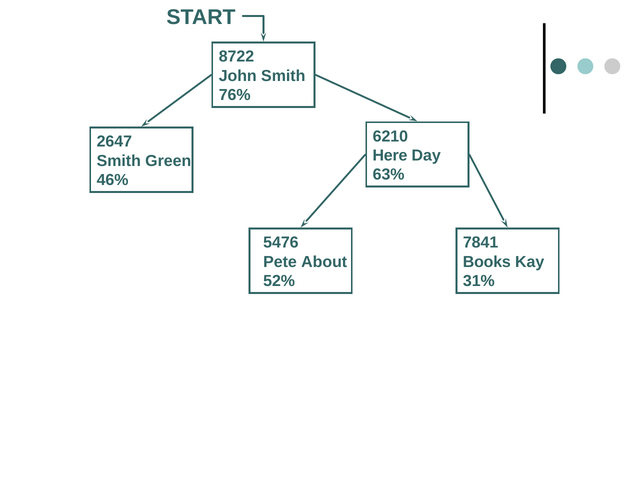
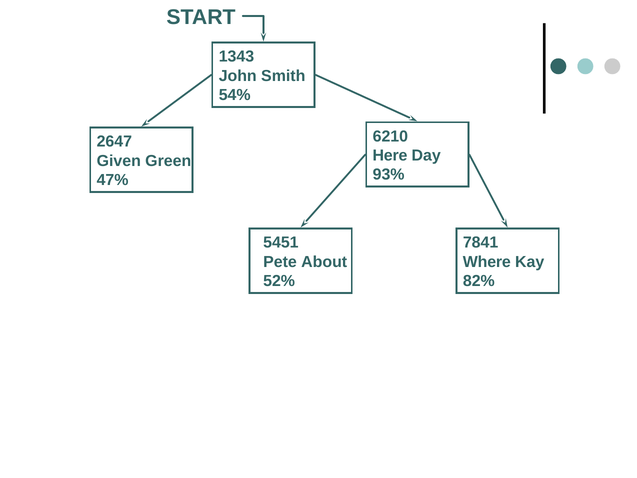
8722: 8722 -> 1343
76%: 76% -> 54%
Smith at (119, 161): Smith -> Given
63%: 63% -> 93%
46%: 46% -> 47%
5476: 5476 -> 5451
Books: Books -> Where
31%: 31% -> 82%
